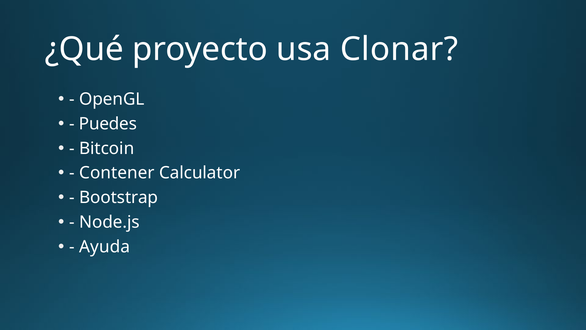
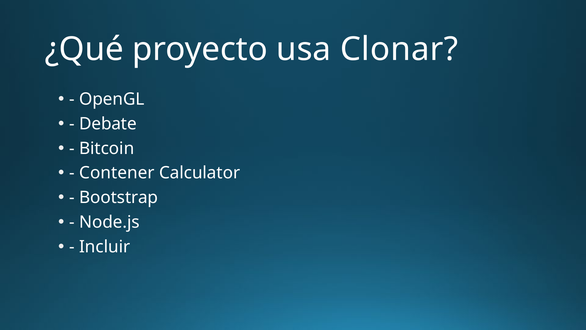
Puedes: Puedes -> Debate
Ayuda: Ayuda -> Incluir
